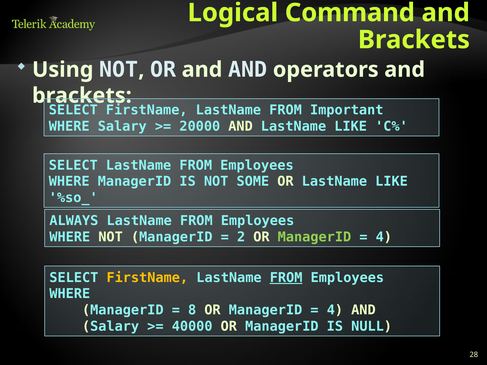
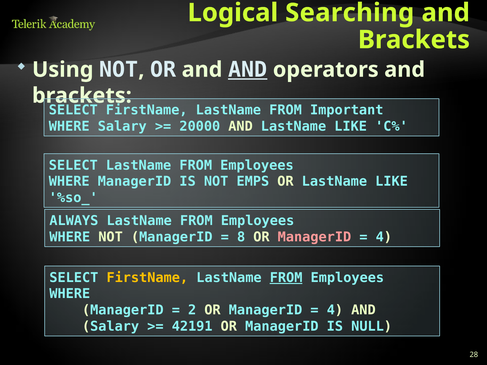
Command: Command -> Searching
AND at (248, 70) underline: none -> present
SOME: SOME -> EMPS
2: 2 -> 8
ManagerID at (314, 237) colour: light green -> pink
8: 8 -> 2
40000: 40000 -> 42191
